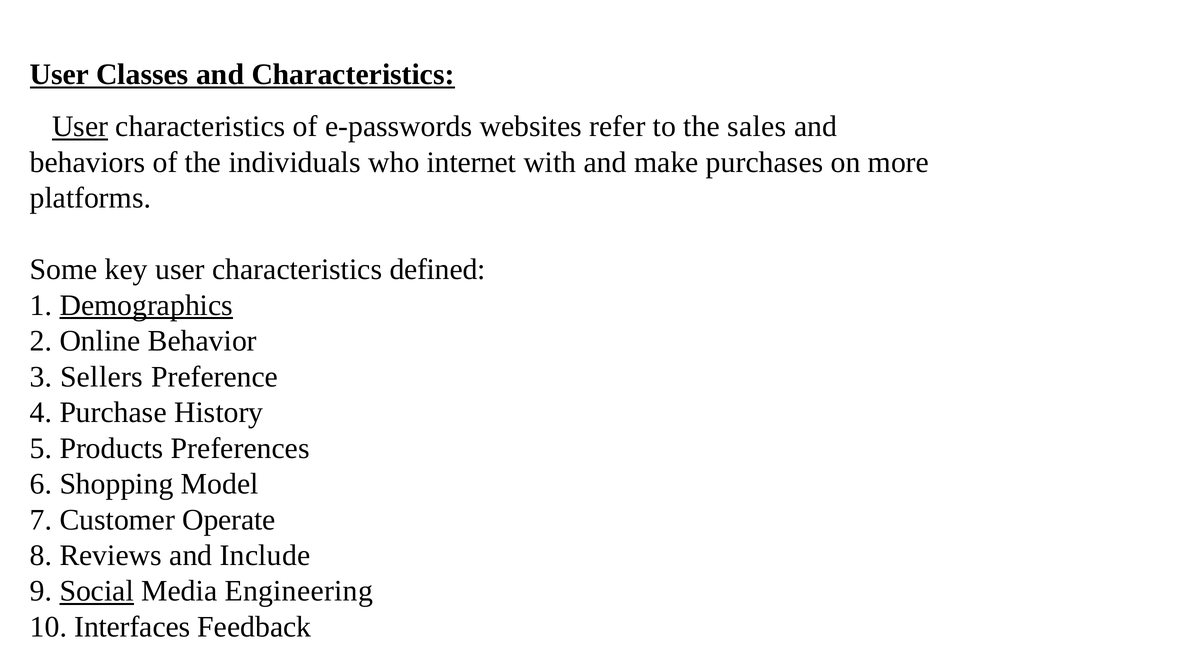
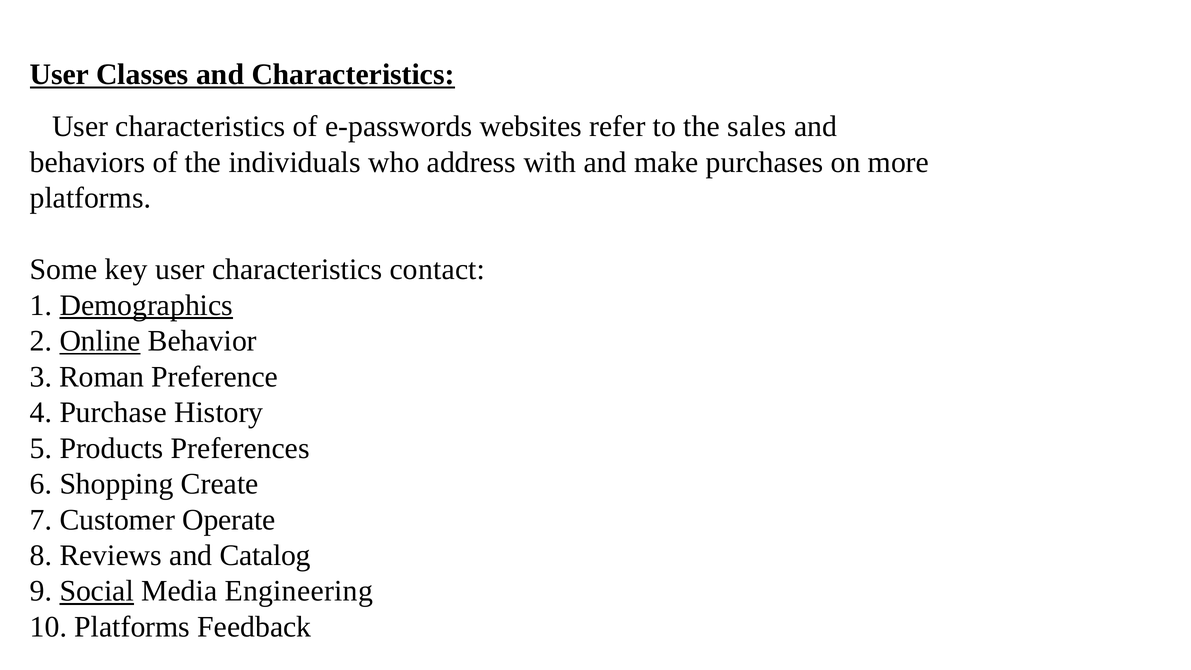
User at (80, 127) underline: present -> none
internet: internet -> address
defined: defined -> contact
Online underline: none -> present
Sellers: Sellers -> Roman
Model: Model -> Create
Include: Include -> Catalog
10 Interfaces: Interfaces -> Platforms
